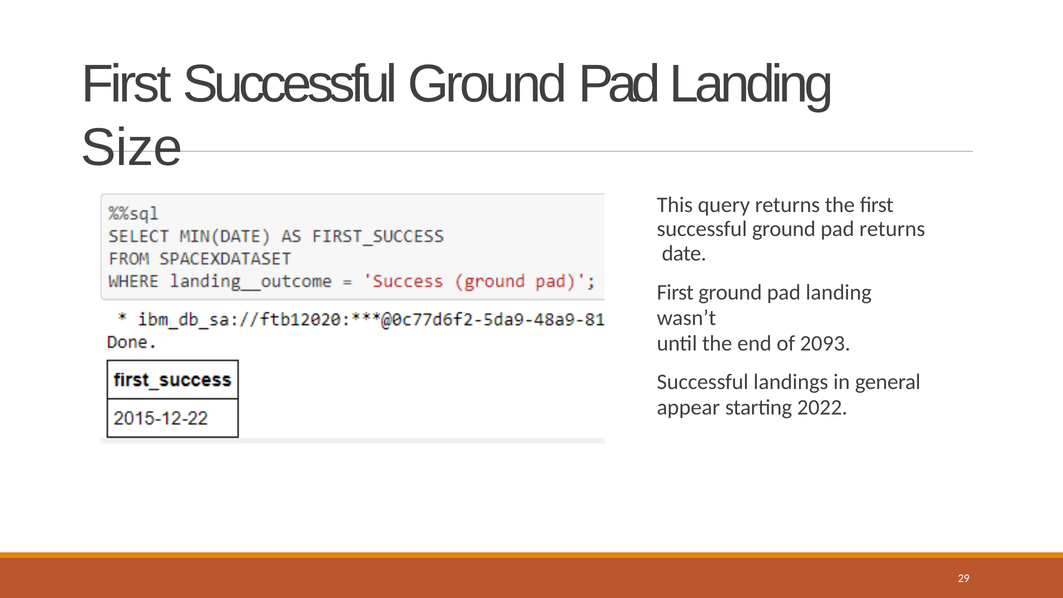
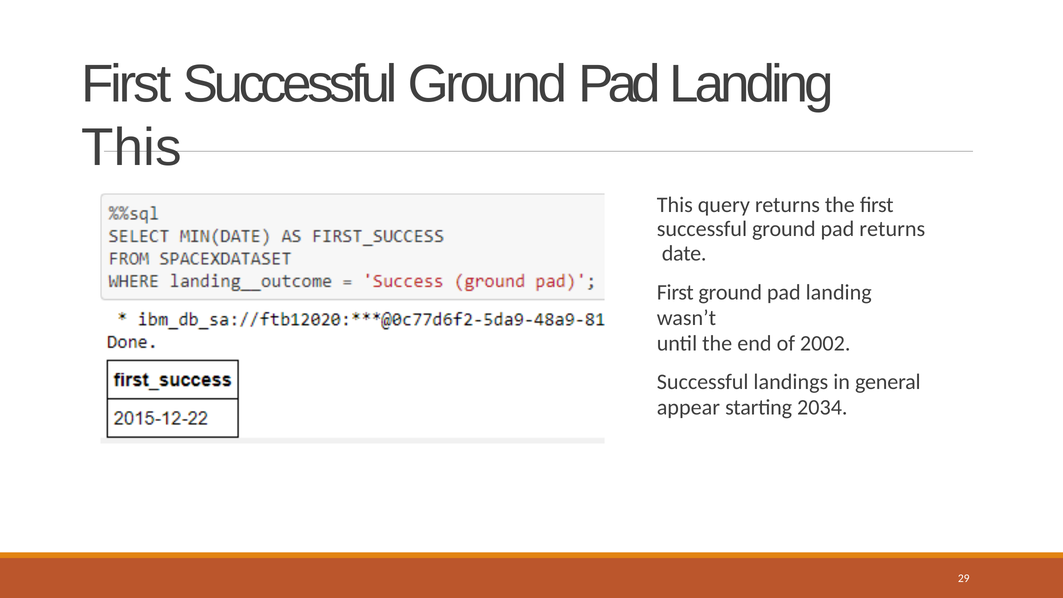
Size at (132, 148): Size -> This
2093: 2093 -> 2002
2022: 2022 -> 2034
